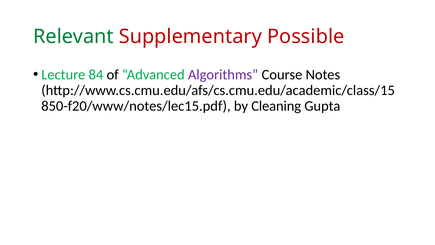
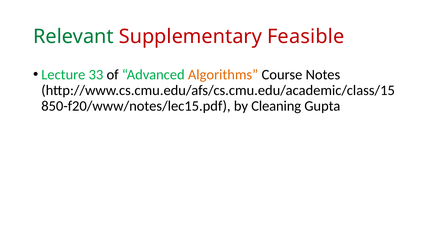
Possible: Possible -> Feasible
84: 84 -> 33
Algorithms colour: purple -> orange
